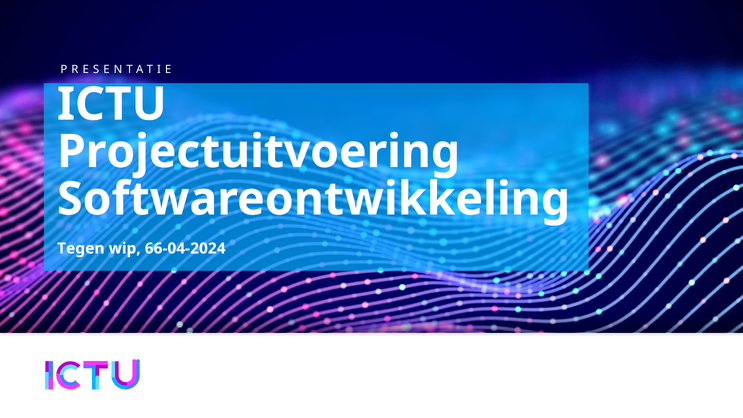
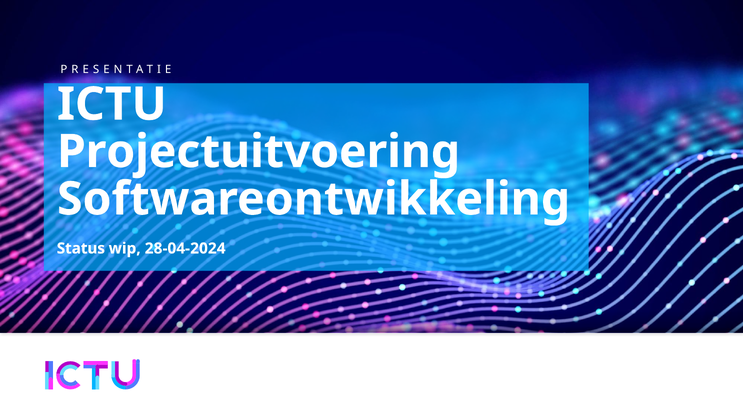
Tegen: Tegen -> Status
66-04-2024: 66-04-2024 -> 28-04-2024
